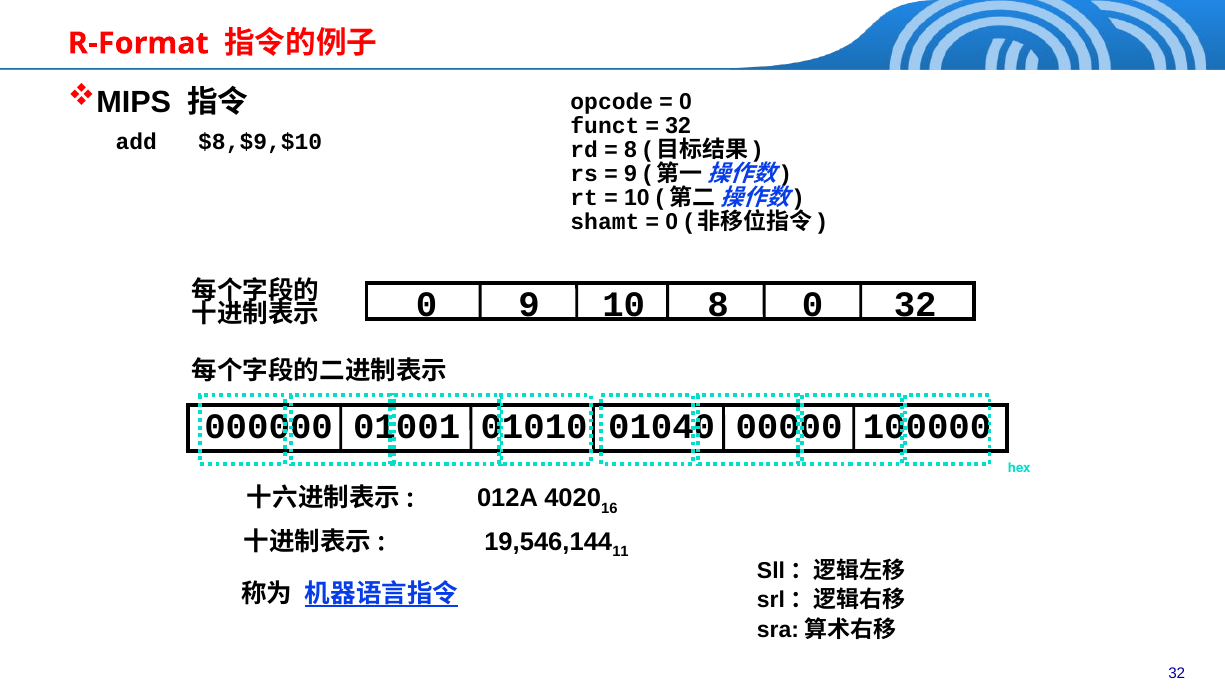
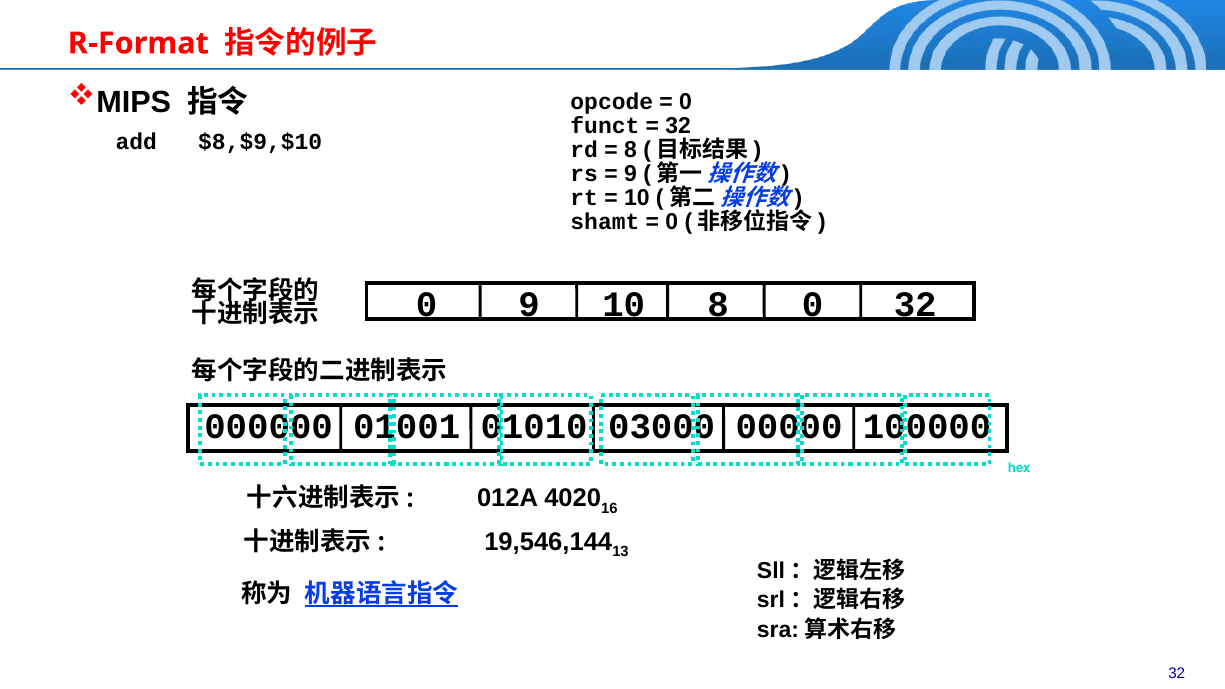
01040: 01040 -> 03000
11: 11 -> 13
